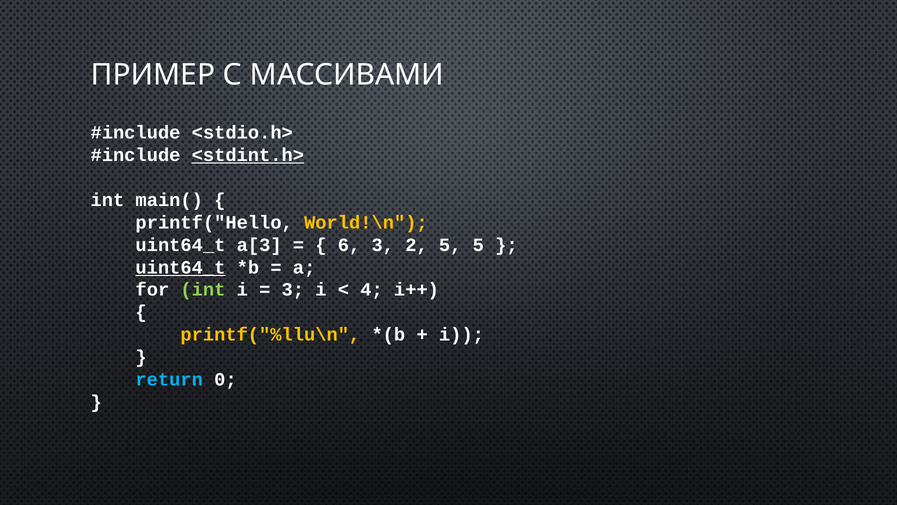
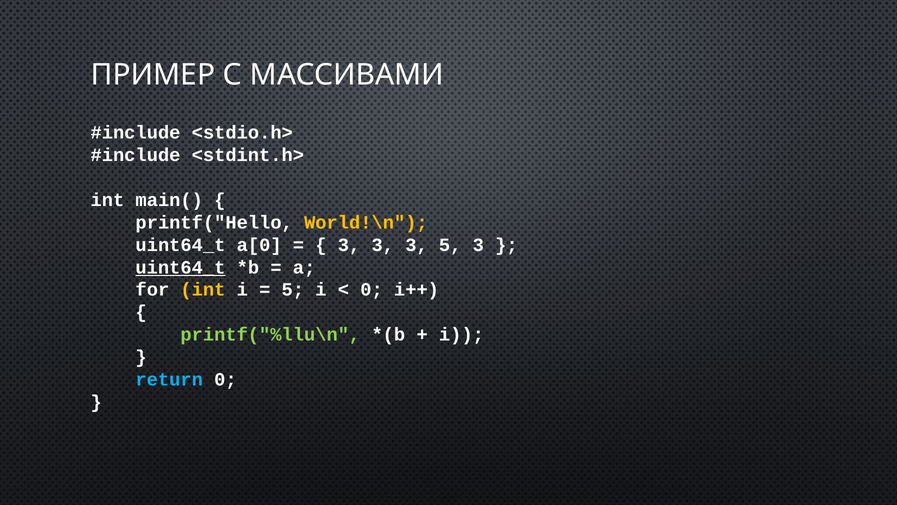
<stdint.h> underline: present -> none
a[3: a[3 -> a[0
6 at (349, 245): 6 -> 3
2 at (417, 245): 2 -> 3
5 5: 5 -> 3
int at (203, 290) colour: light green -> yellow
3 at (293, 290): 3 -> 5
4 at (372, 290): 4 -> 0
printf("%llu\n colour: yellow -> light green
